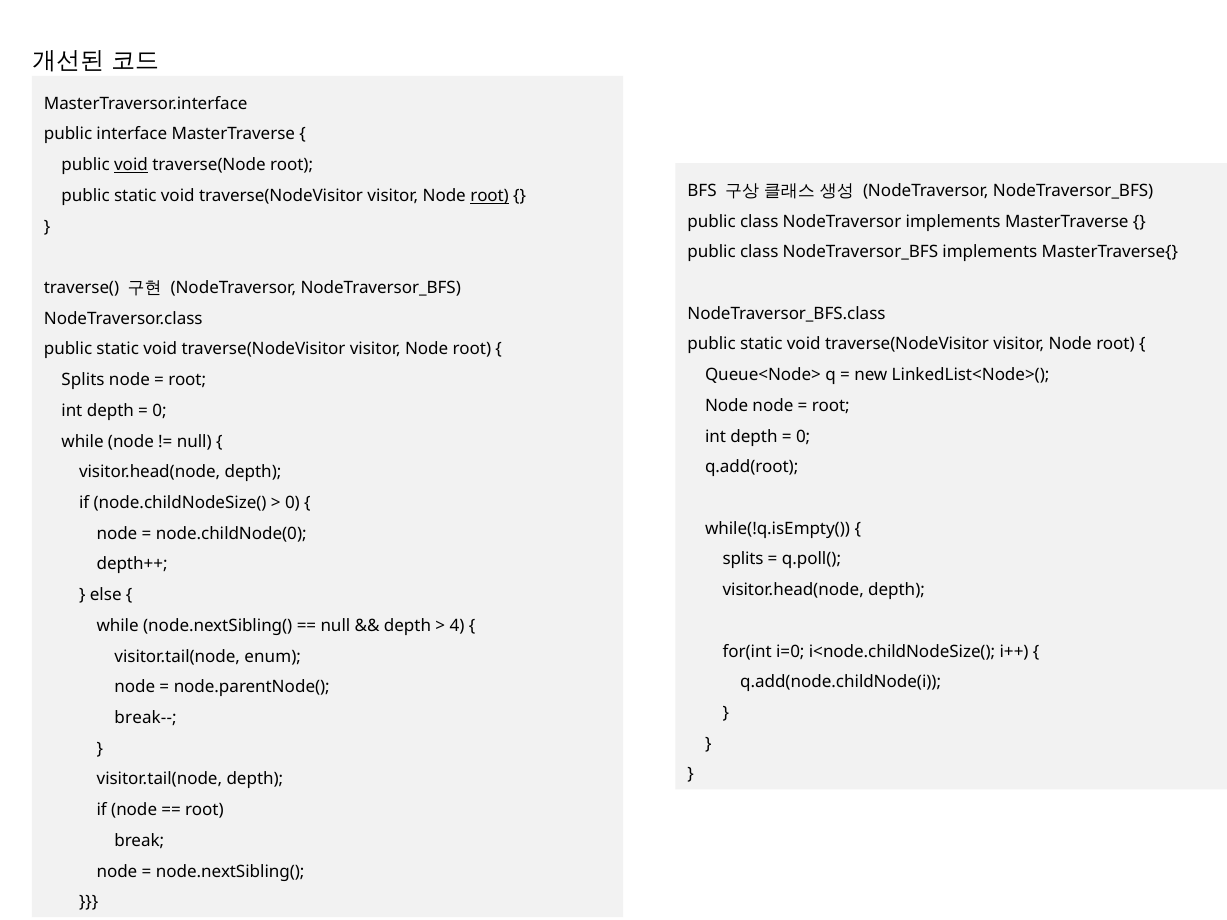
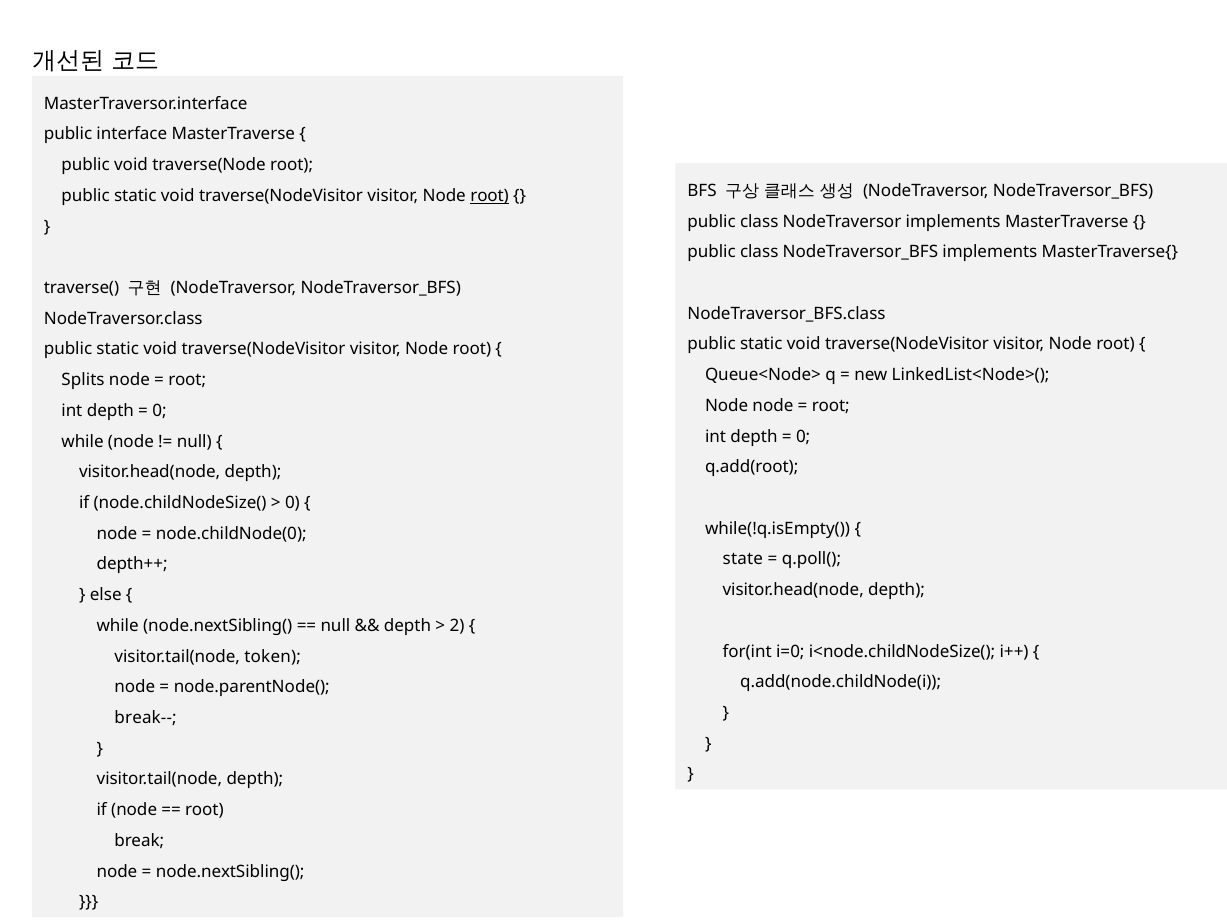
void at (131, 165) underline: present -> none
splits at (743, 560): splits -> state
4: 4 -> 2
enum: enum -> token
